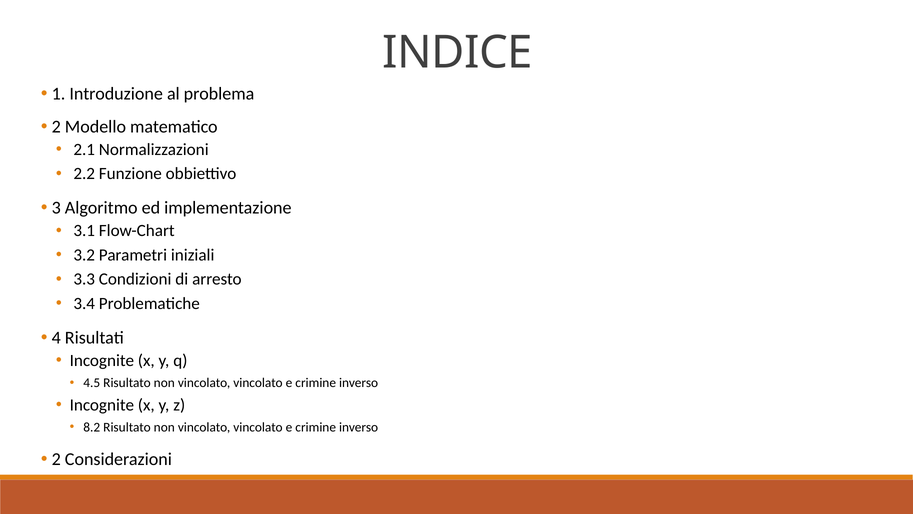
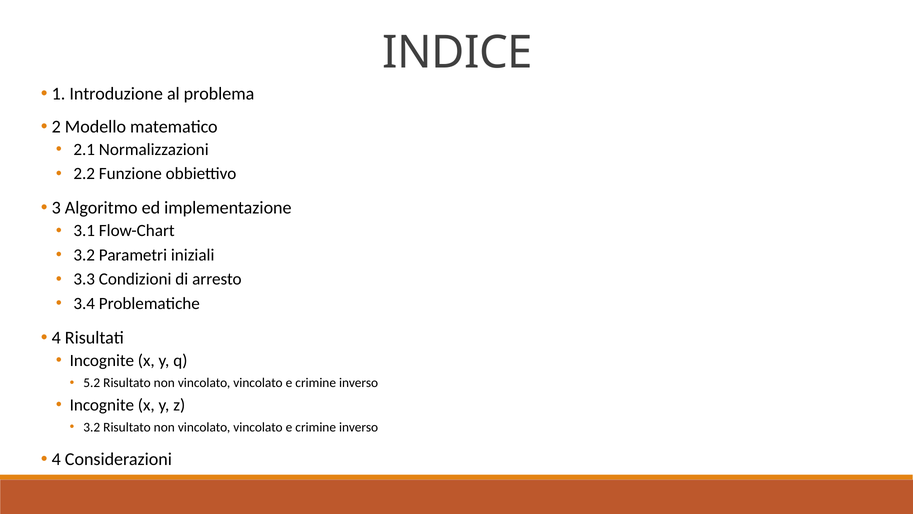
4.5: 4.5 -> 5.2
8.2 at (92, 427): 8.2 -> 3.2
2 at (56, 459): 2 -> 4
